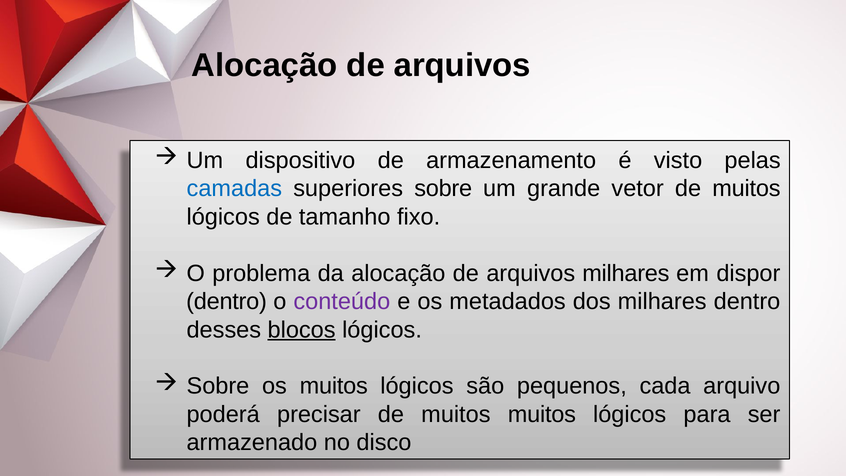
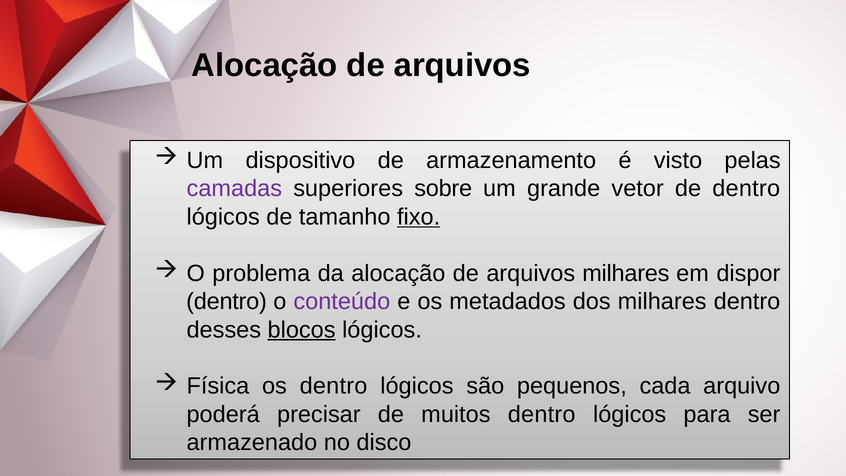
camadas colour: blue -> purple
vetor de muitos: muitos -> dentro
fixo underline: none -> present
Sobre at (218, 386): Sobre -> Física
os muitos: muitos -> dentro
muitos muitos: muitos -> dentro
